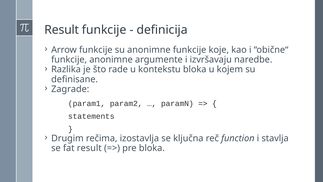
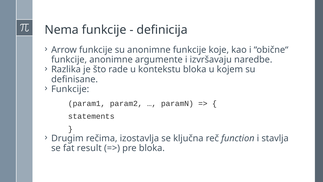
Result at (62, 30): Result -> Nema
Zagrade at (70, 89): Zagrade -> Funkcije
